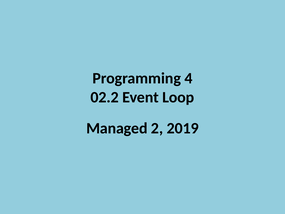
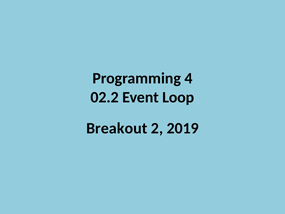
Managed: Managed -> Breakout
